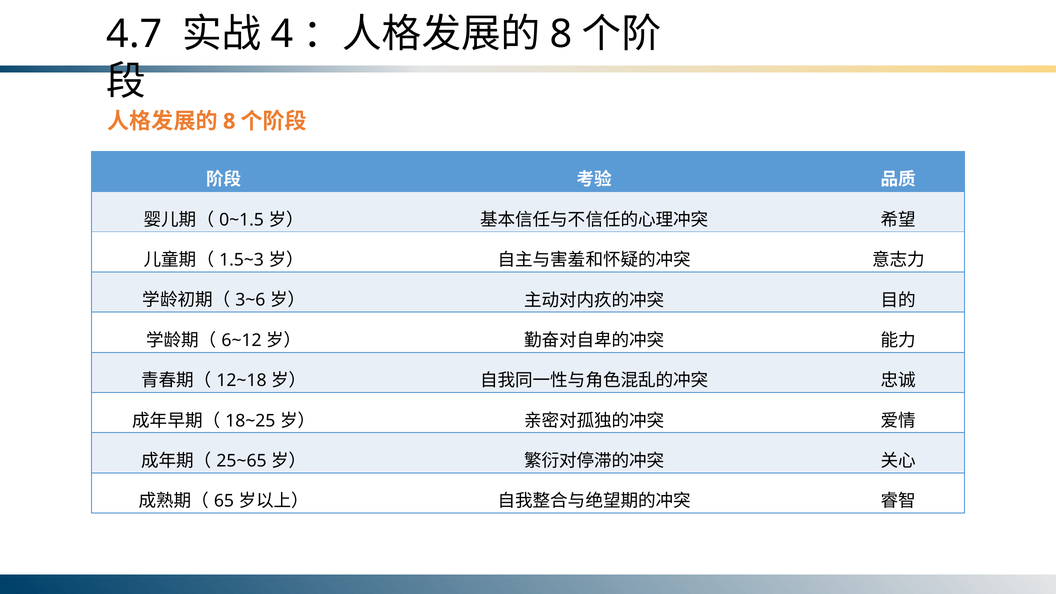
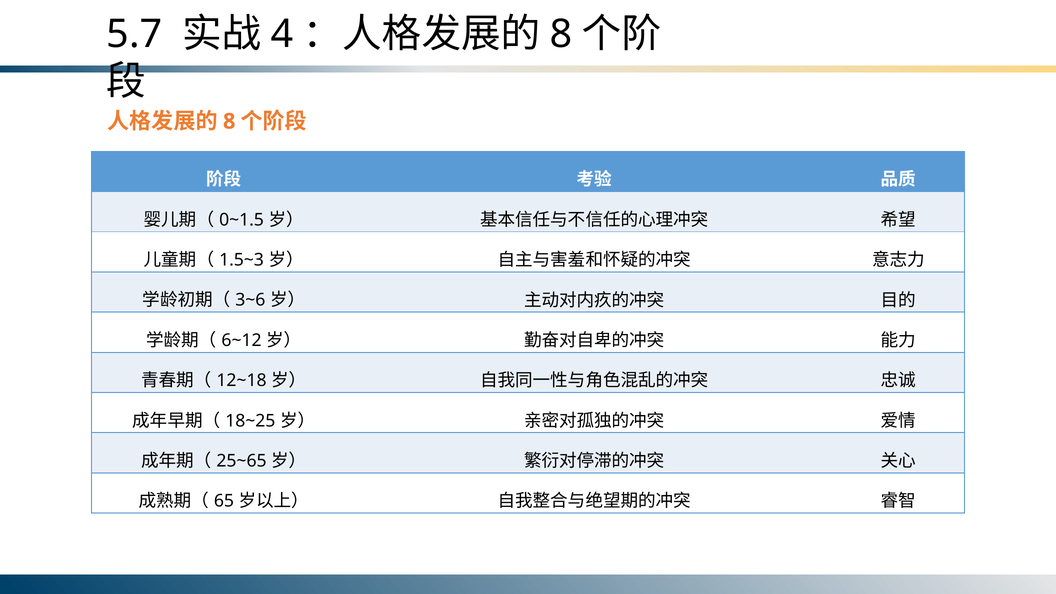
4.7: 4.7 -> 5.7
